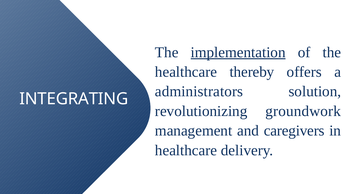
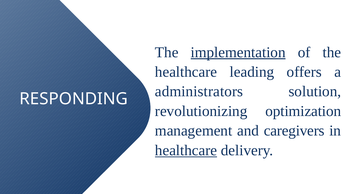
thereby: thereby -> leading
INTEGRATING: INTEGRATING -> RESPONDING
groundwork: groundwork -> optimization
healthcare at (186, 151) underline: none -> present
